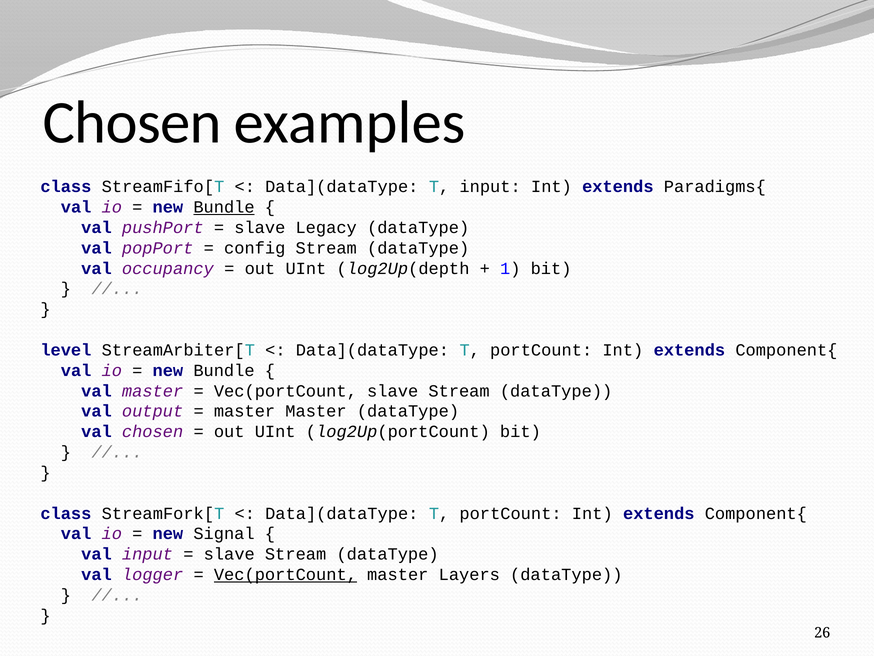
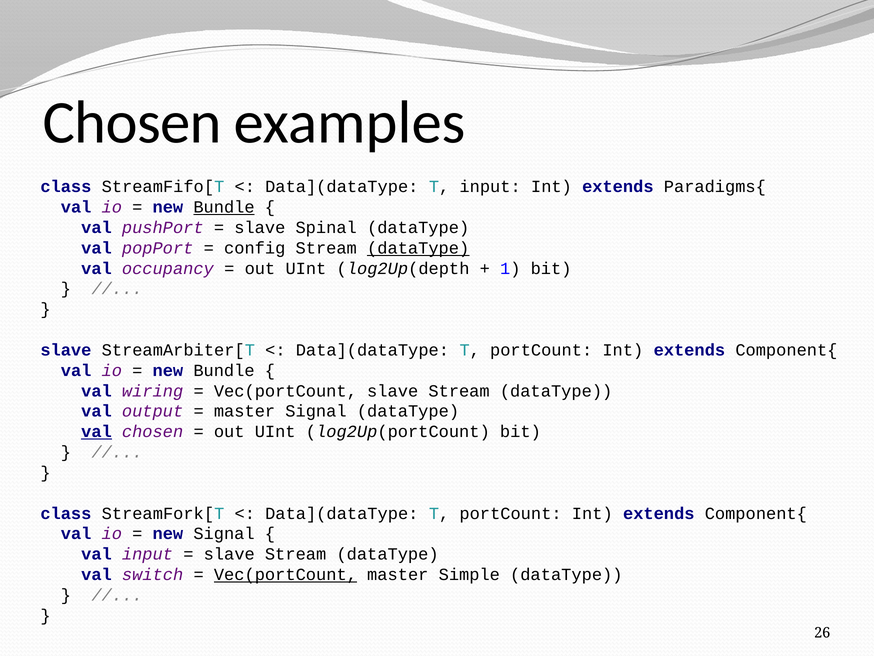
Legacy: Legacy -> Spinal
dataType at (418, 248) underline: none -> present
level at (66, 350): level -> slave
val master: master -> wiring
master Master: Master -> Signal
val at (96, 431) underline: none -> present
logger: logger -> switch
Layers: Layers -> Simple
